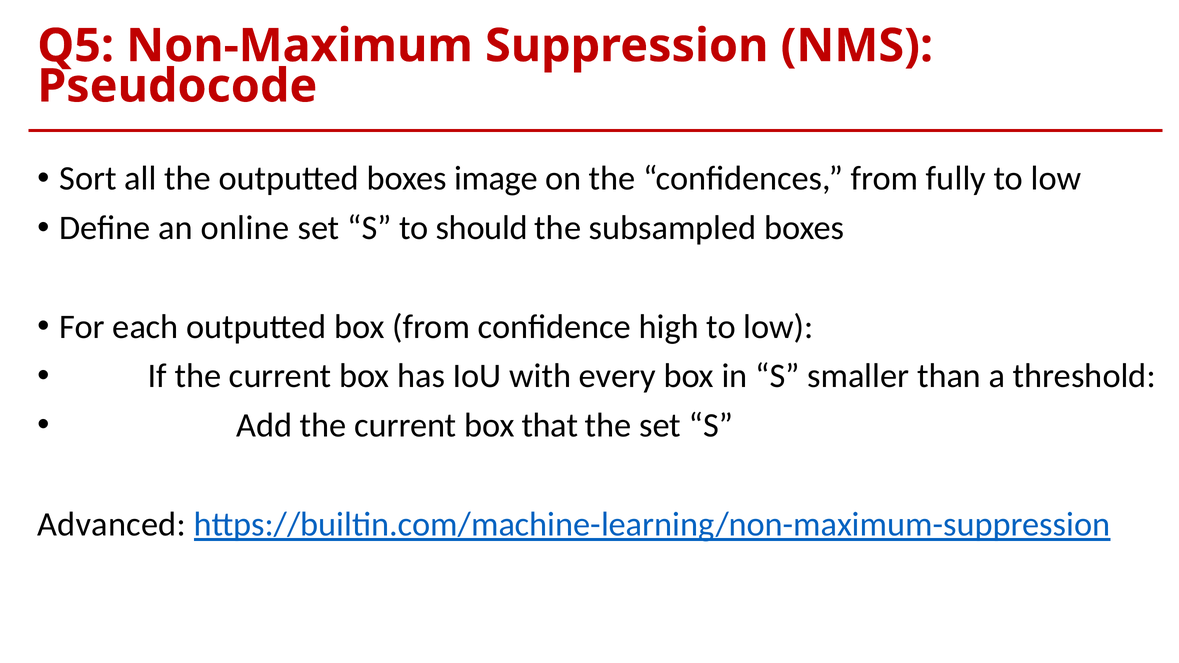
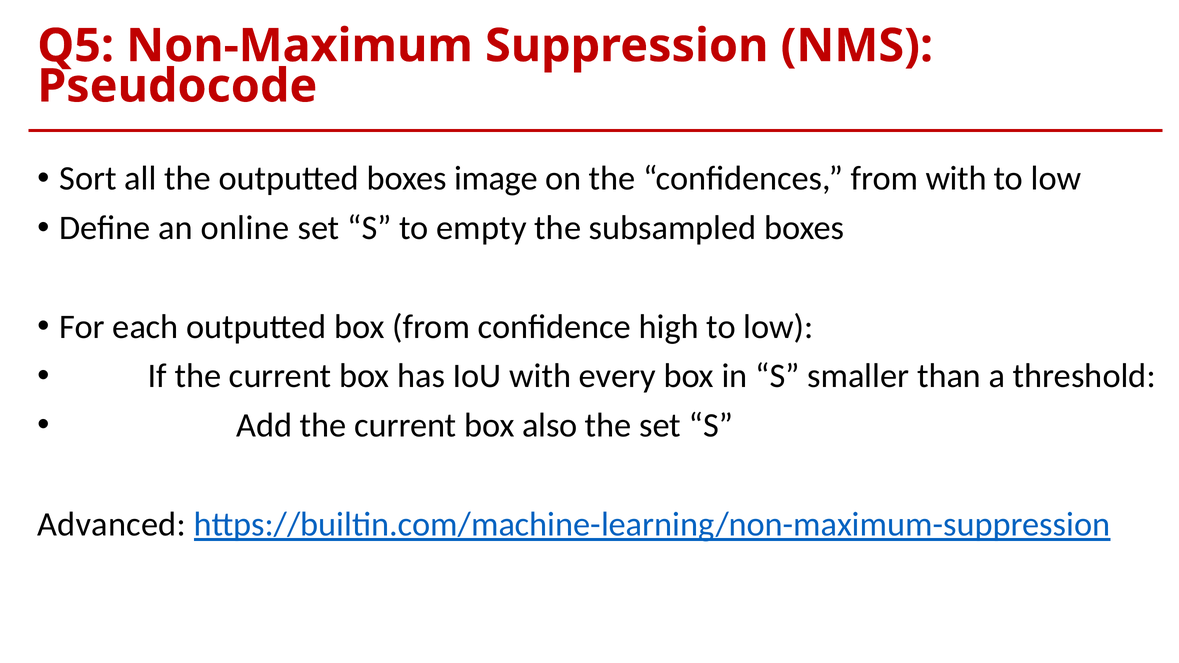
from fully: fully -> with
should: should -> empty
that: that -> also
